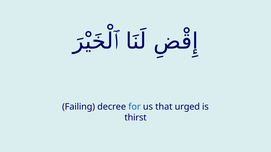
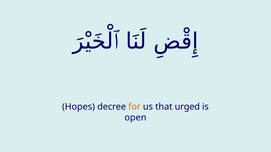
Failing: Failing -> Hopes
for colour: blue -> orange
thirst: thirst -> open
